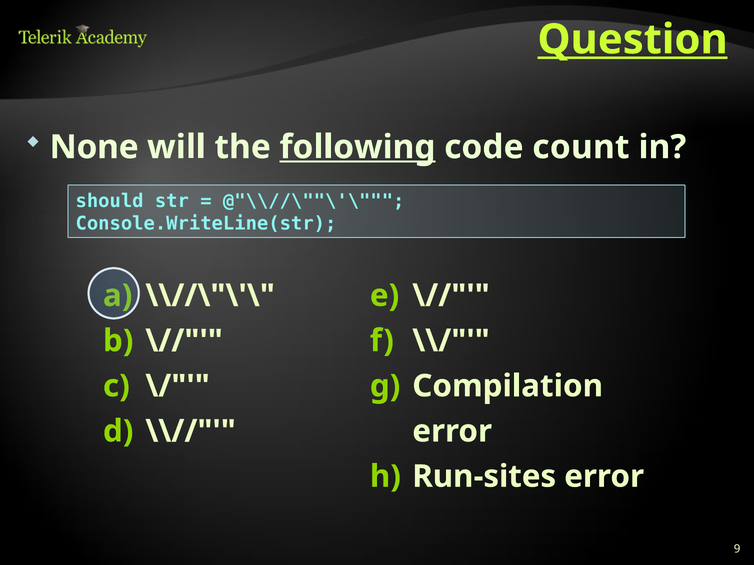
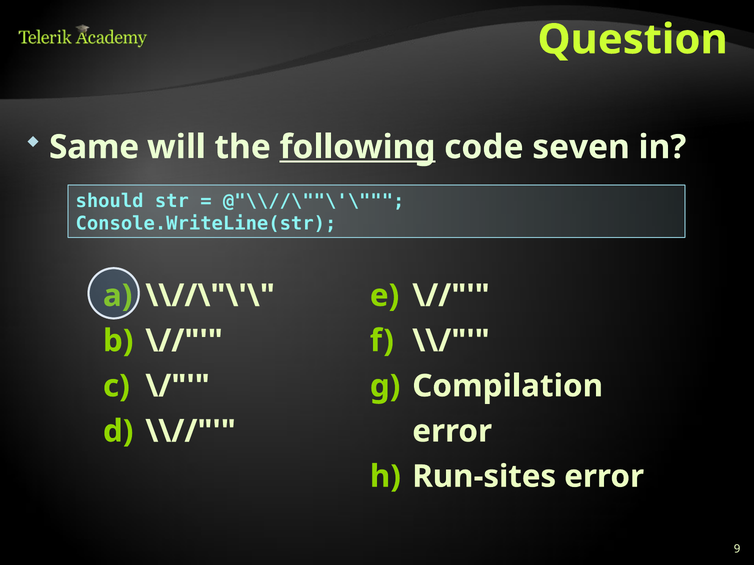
Question underline: present -> none
None: None -> Same
count: count -> seven
